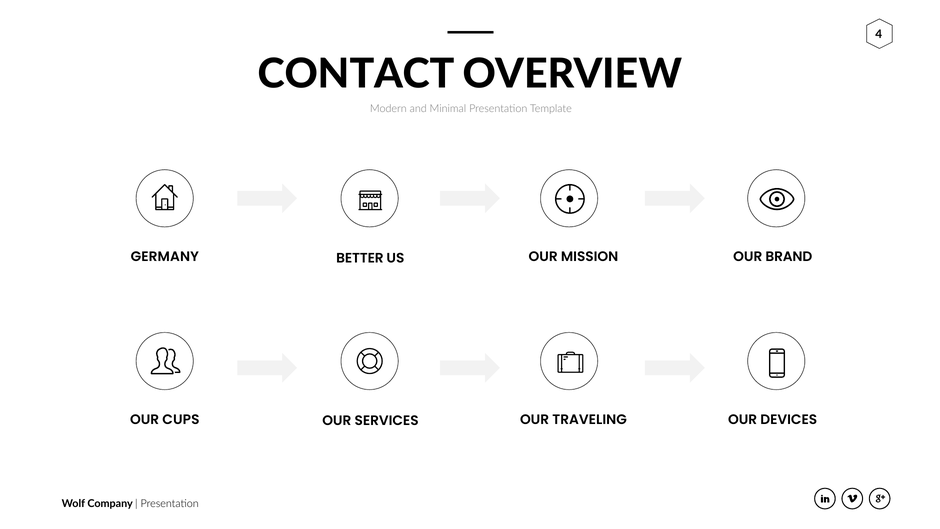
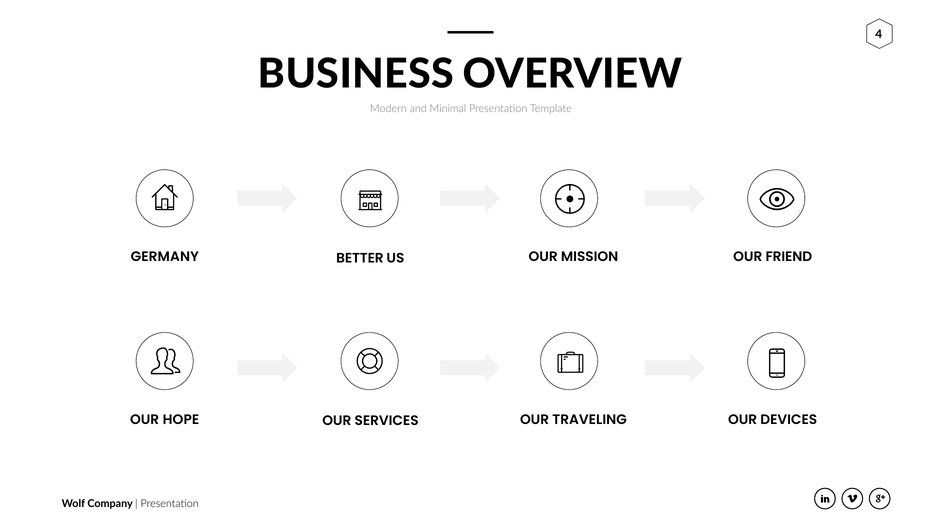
CONTACT: CONTACT -> BUSINESS
BRAND: BRAND -> FRIEND
CUPS: CUPS -> HOPE
